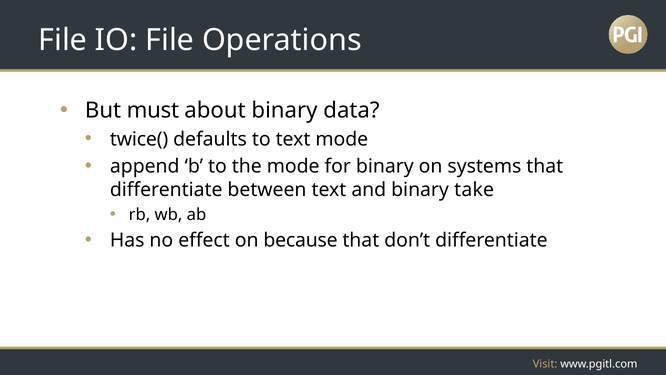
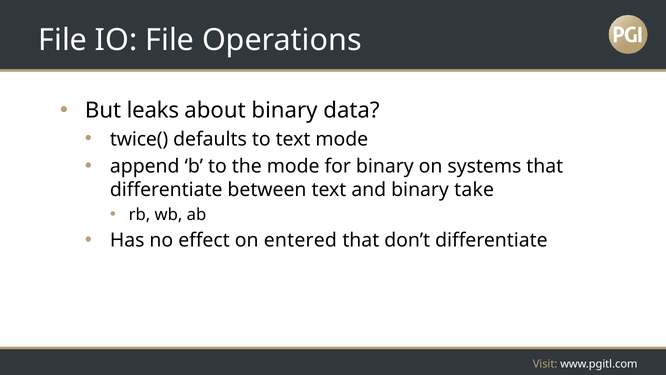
must: must -> leaks
because: because -> entered
